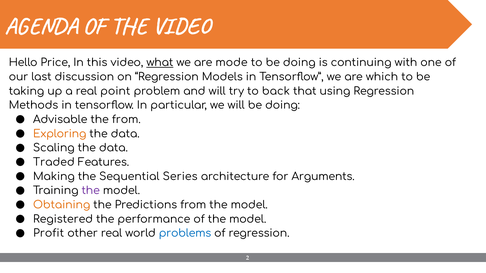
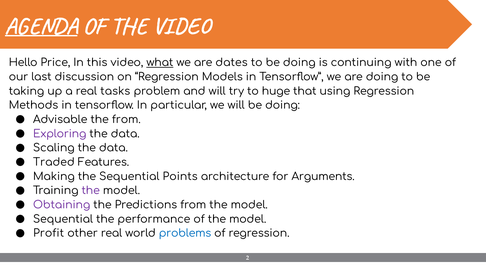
AGENDA underline: none -> present
mode: mode -> dates
are which: which -> doing
point: point -> tasks
back: back -> huge
Exploring colour: orange -> purple
Series: Series -> Points
Obtaining colour: orange -> purple
Registered at (63, 219): Registered -> Sequential
